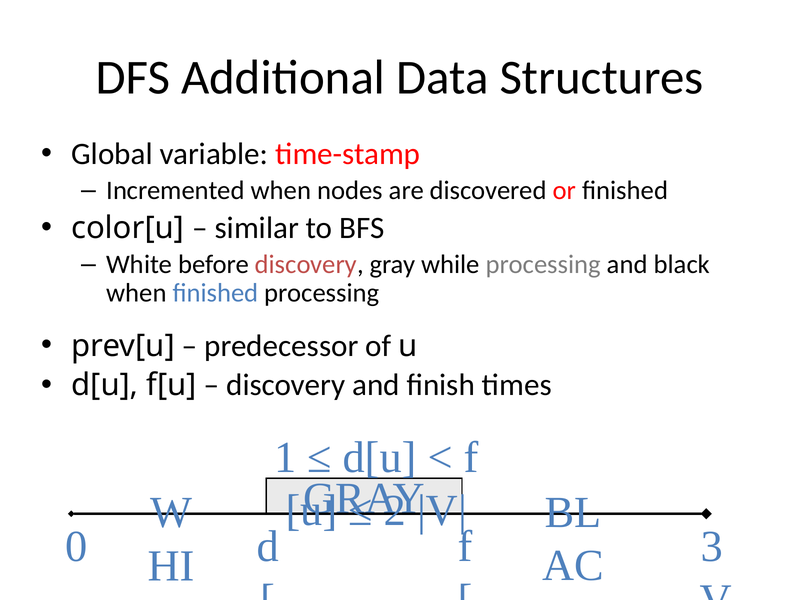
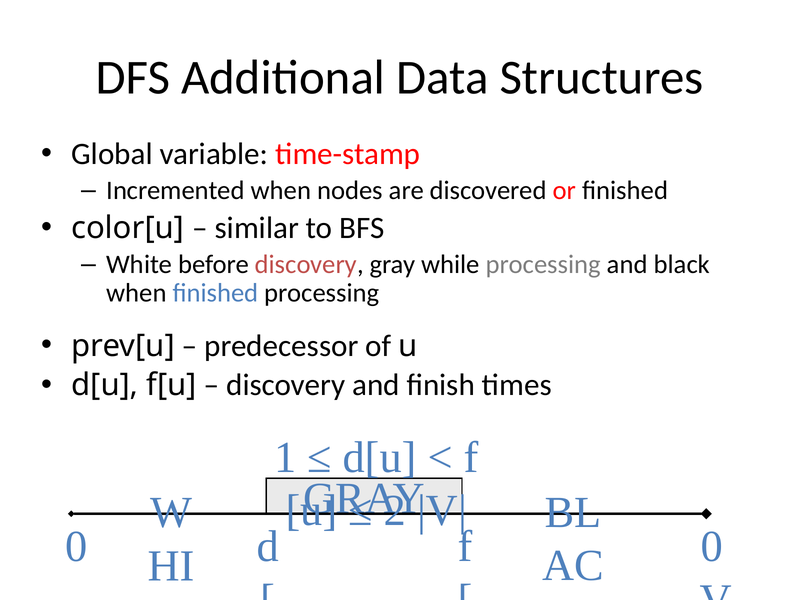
0 3: 3 -> 0
